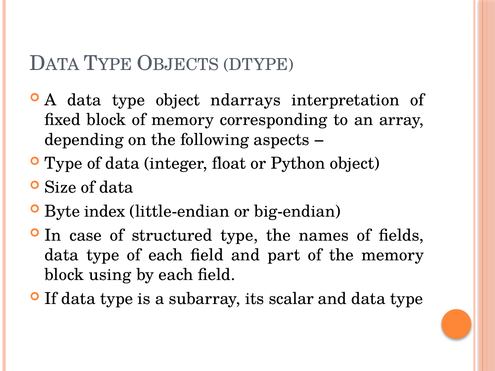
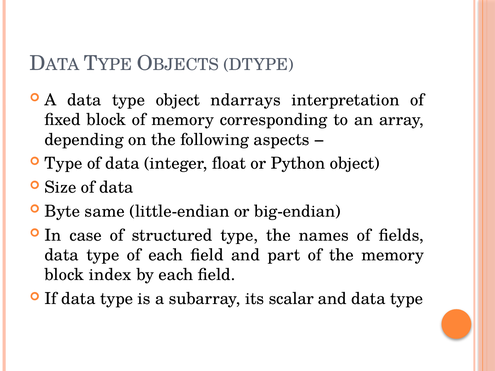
index: index -> same
using: using -> index
